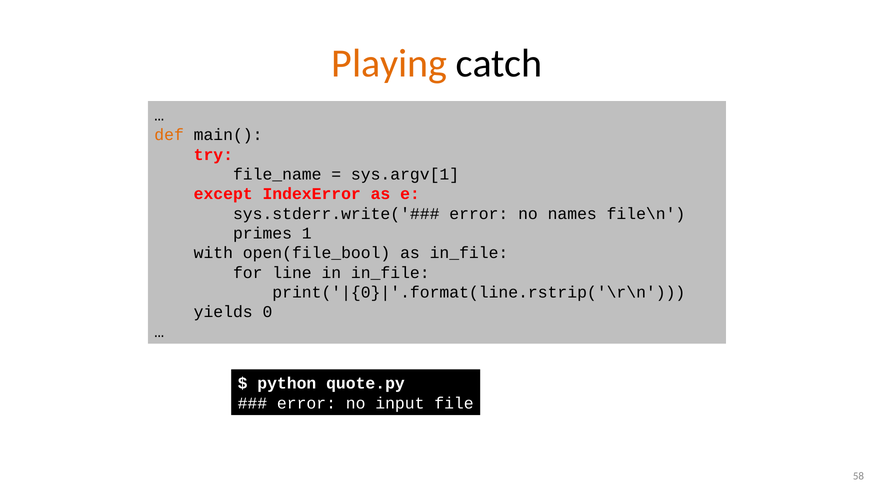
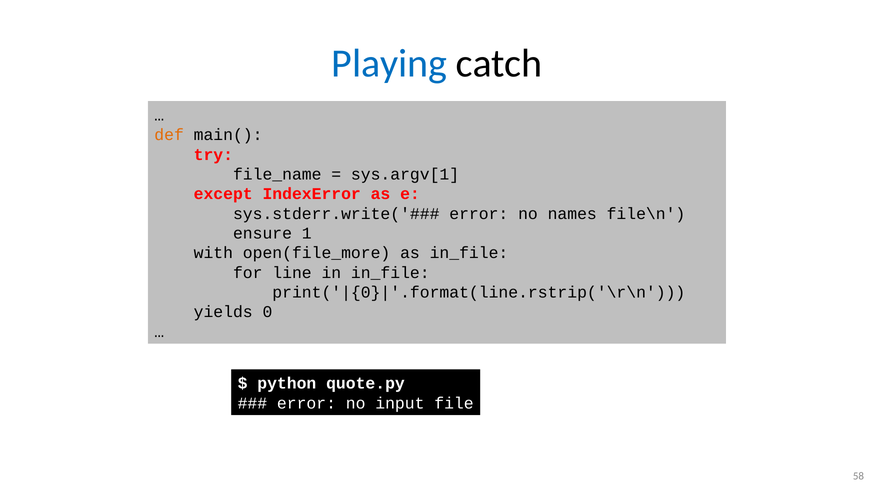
Playing colour: orange -> blue
primes: primes -> ensure
open(file_bool: open(file_bool -> open(file_more
